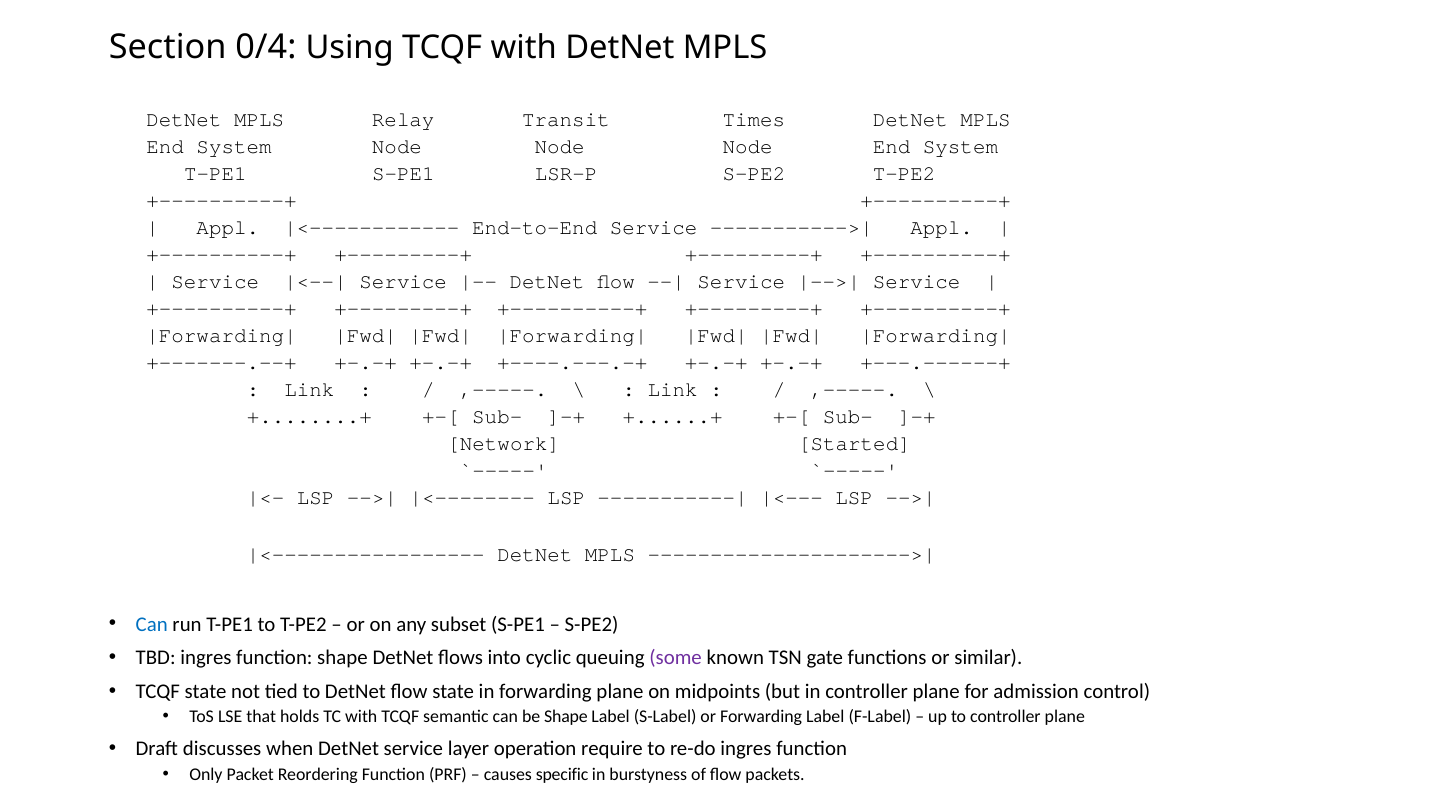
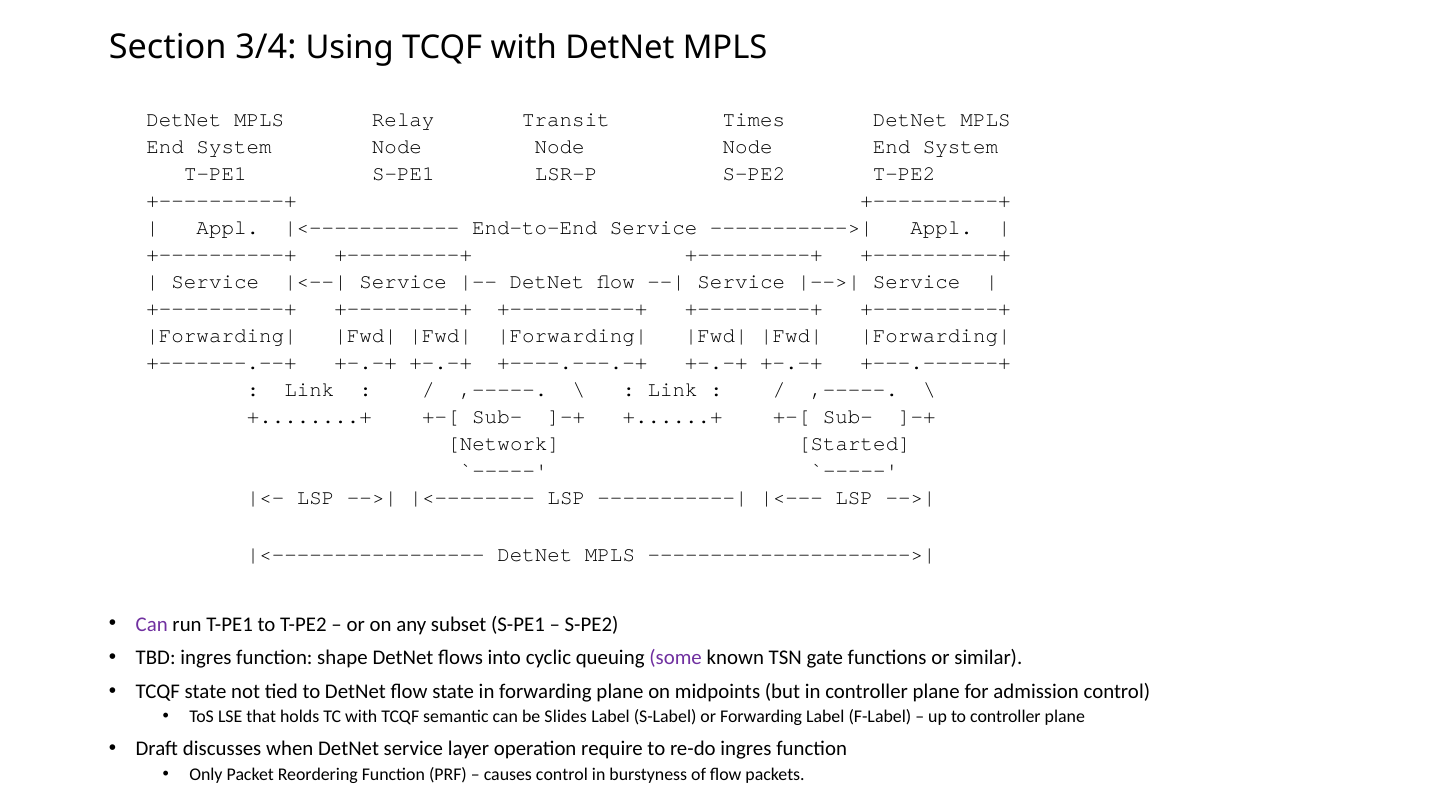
0/4: 0/4 -> 3/4
Can at (152, 624) colour: blue -> purple
be Shape: Shape -> Slides
causes specific: specific -> control
